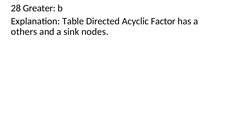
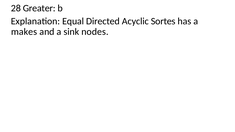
Table: Table -> Equal
Factor: Factor -> Sortes
others: others -> makes
